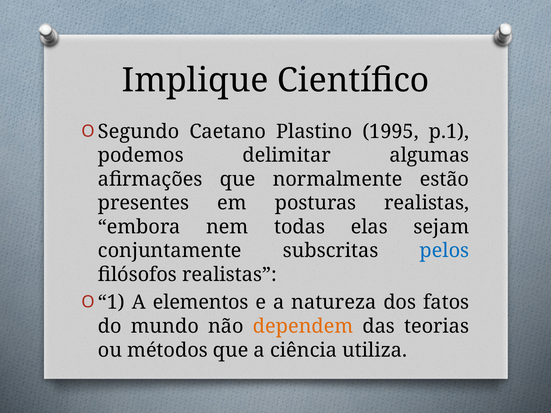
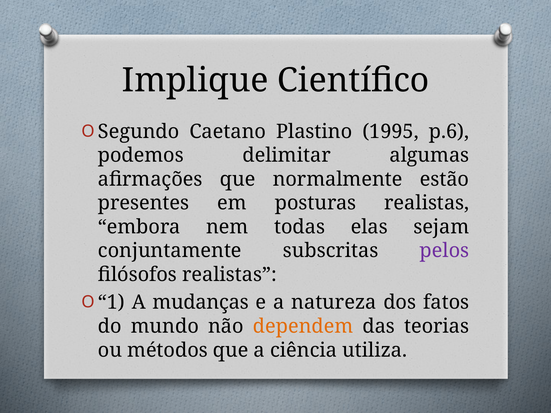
p.1: p.1 -> p.6
pelos colour: blue -> purple
elementos: elementos -> mudanças
